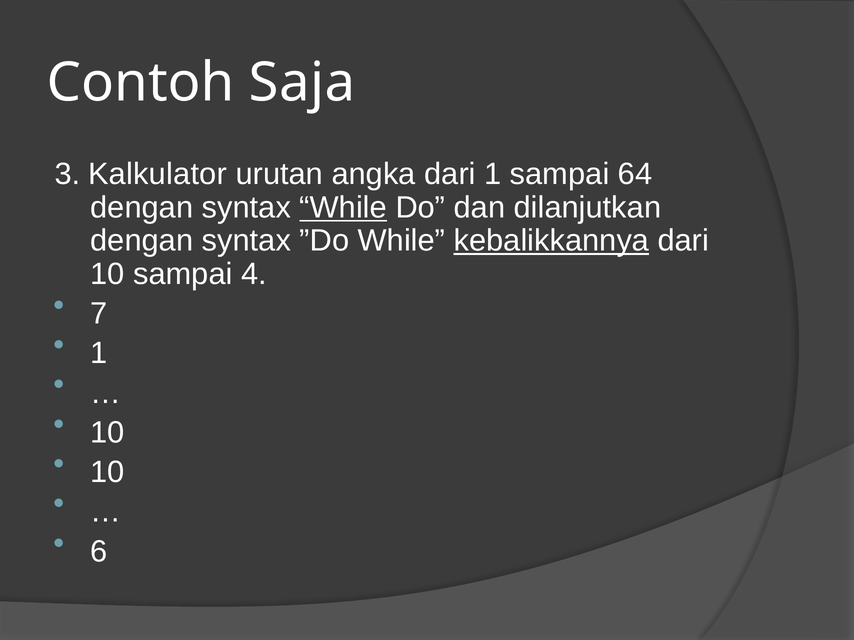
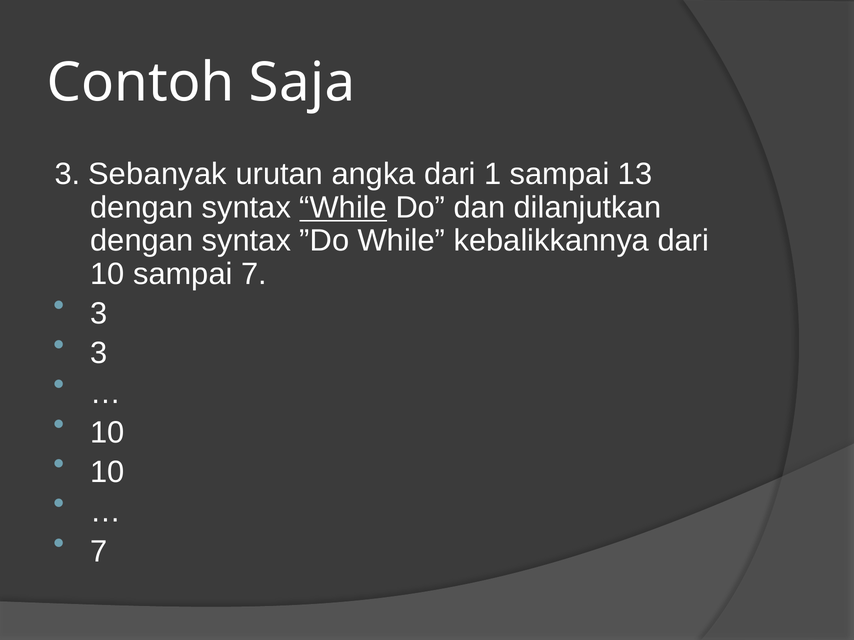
Kalkulator: Kalkulator -> Sebanyak
64: 64 -> 13
kebalikkannya underline: present -> none
sampai 4: 4 -> 7
7 at (99, 314): 7 -> 3
1 at (99, 354): 1 -> 3
6 at (99, 552): 6 -> 7
